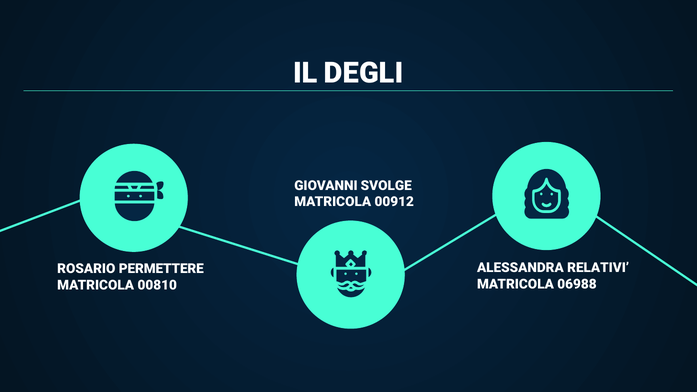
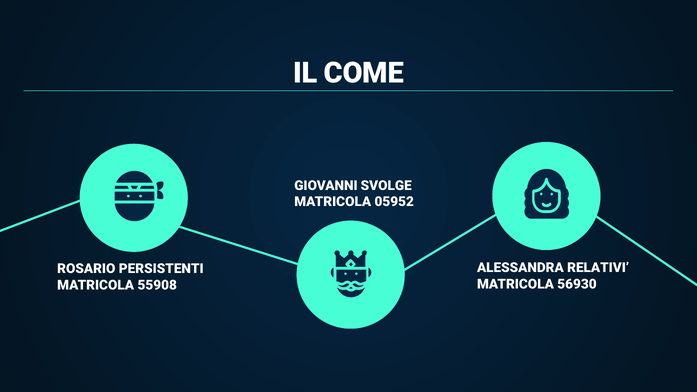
DEGLI: DEGLI -> COME
00912: 00912 -> 05952
PERMETTERE: PERMETTERE -> PERSISTENTI
06988: 06988 -> 56930
00810: 00810 -> 55908
